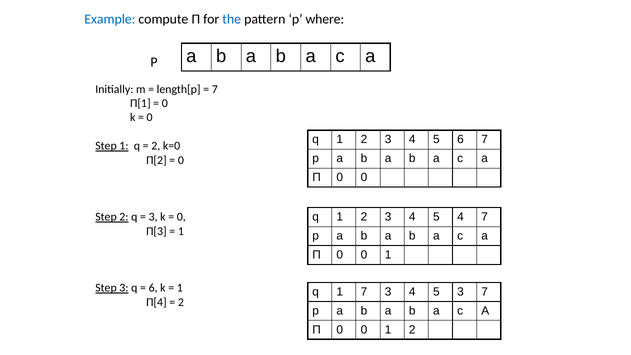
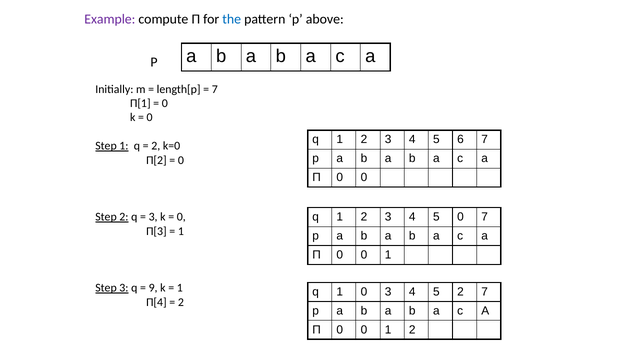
Example colour: blue -> purple
where: where -> above
5 4: 4 -> 0
6 at (153, 288): 6 -> 9
1 7: 7 -> 0
5 3: 3 -> 2
